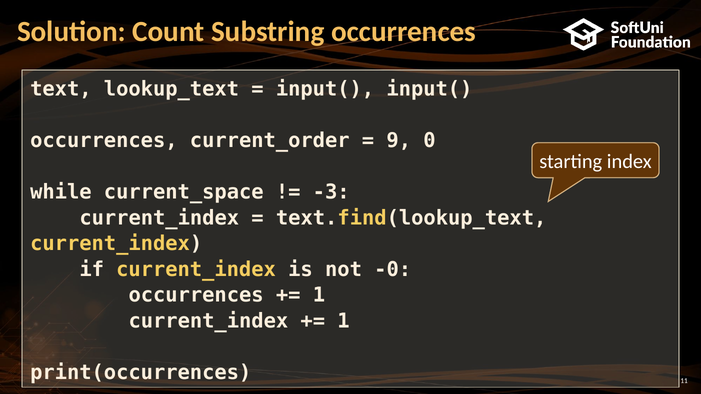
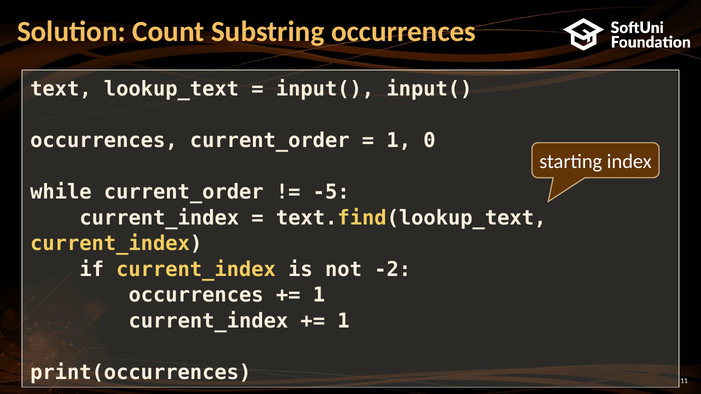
9 at (399, 141): 9 -> 1
while current_space: current_space -> current_order
-3: -3 -> -5
-0: -0 -> -2
